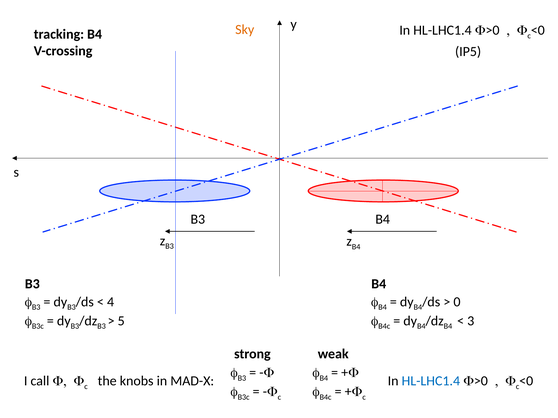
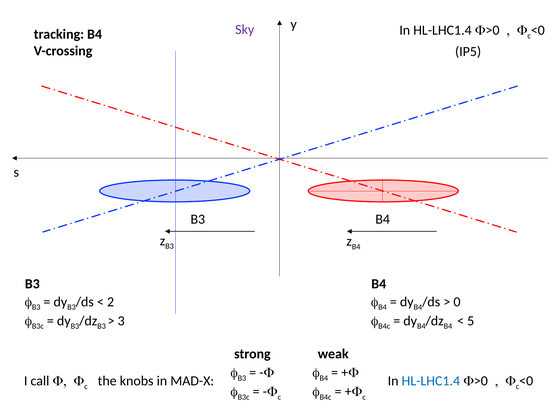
Sky colour: orange -> purple
4: 4 -> 2
5: 5 -> 3
3: 3 -> 5
